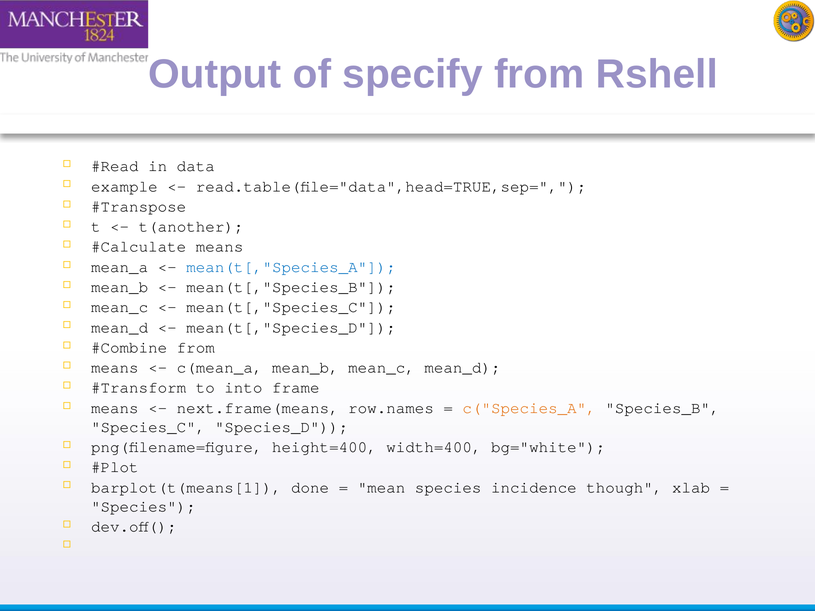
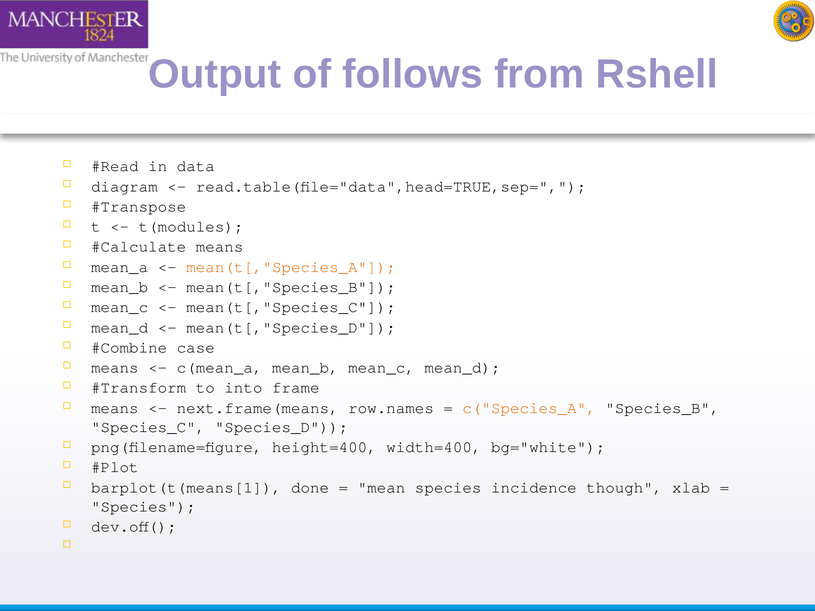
specify: specify -> follows
example: example -> diagram
t(another: t(another -> t(modules
mean(t[,"Species_A colour: blue -> orange
from at (196, 348): from -> case
